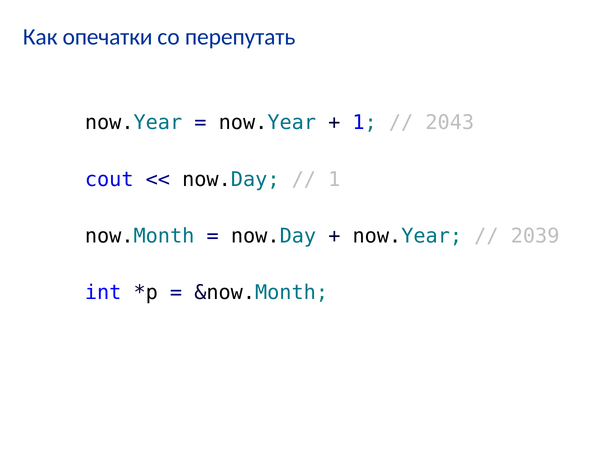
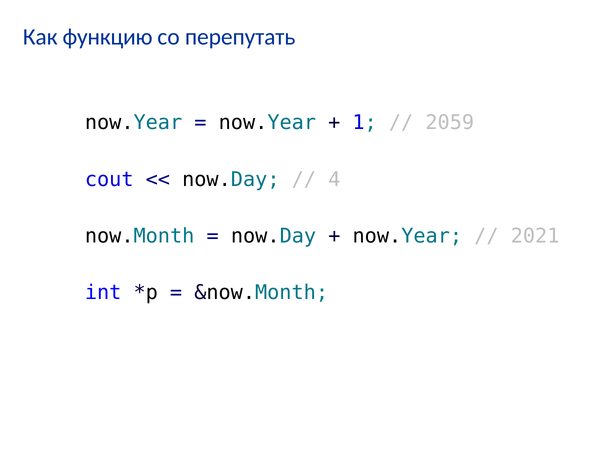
опечатки: опечатки -> функцию
2043: 2043 -> 2059
1 at (334, 179): 1 -> 4
2039: 2039 -> 2021
